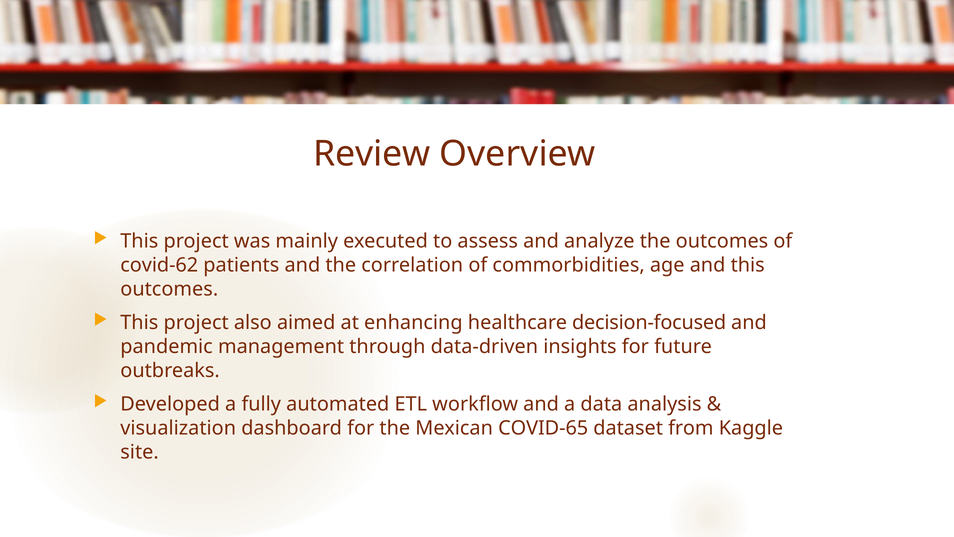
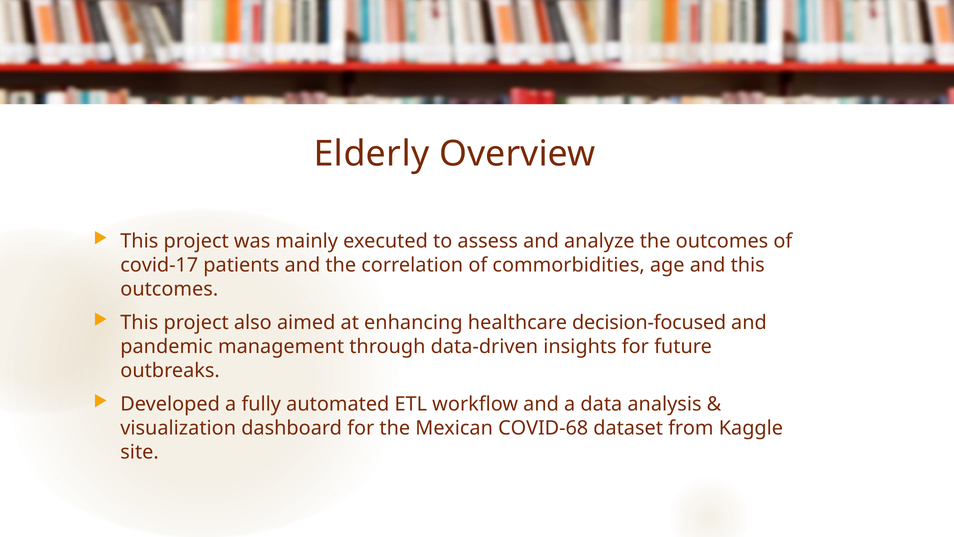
Review: Review -> Elderly
covid-62: covid-62 -> covid-17
COVID-65: COVID-65 -> COVID-68
